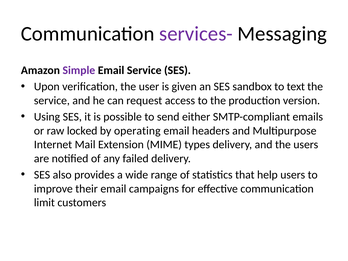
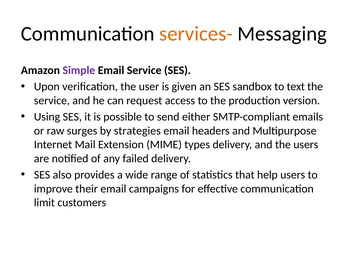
services- colour: purple -> orange
locked: locked -> surges
operating: operating -> strategies
